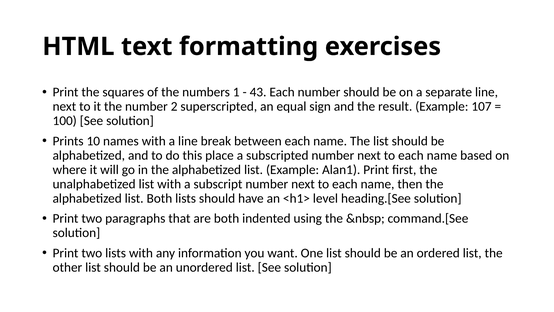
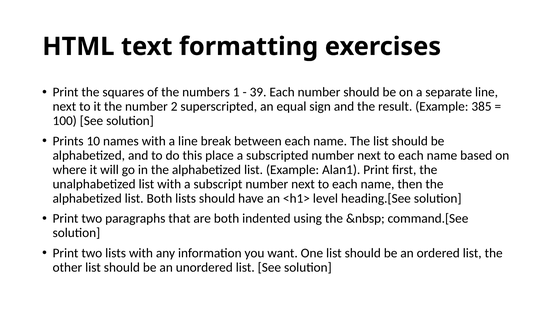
43: 43 -> 39
107: 107 -> 385
